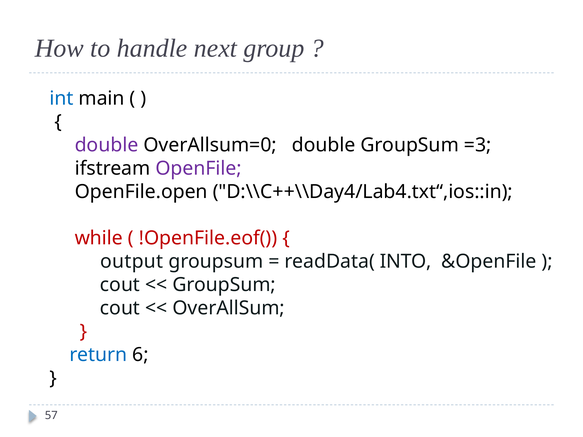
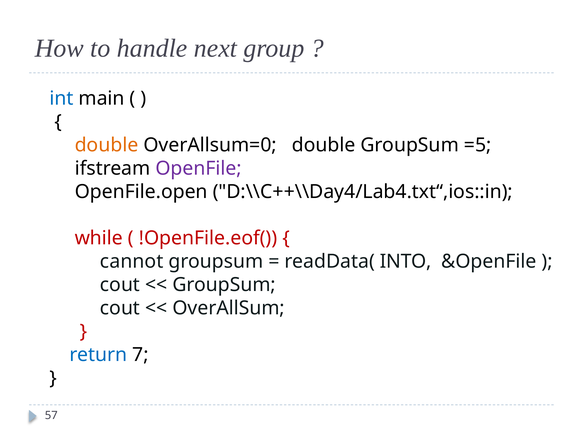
double at (107, 145) colour: purple -> orange
=3: =3 -> =5
output: output -> cannot
6: 6 -> 7
